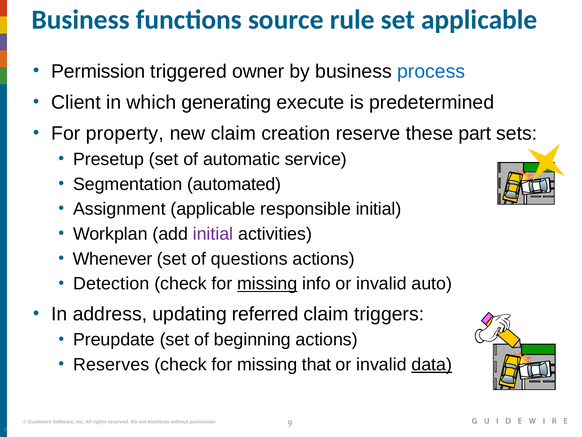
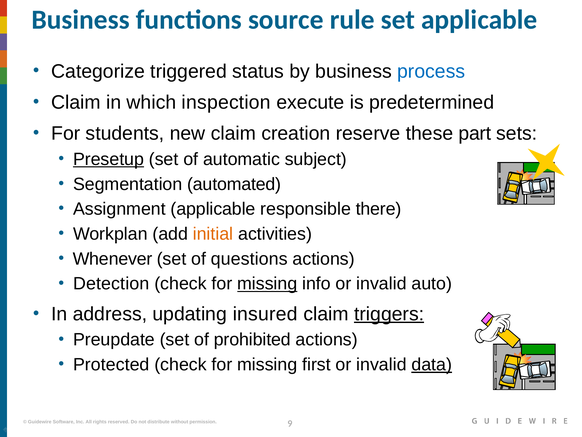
Permission at (98, 71): Permission -> Categorize
owner: owner -> status
Client at (76, 102): Client -> Claim
generating: generating -> inspection
property: property -> students
Presetup underline: none -> present
service: service -> subject
responsible initial: initial -> there
initial at (213, 234) colour: purple -> orange
referred: referred -> insured
triggers underline: none -> present
beginning: beginning -> prohibited
Reserves: Reserves -> Protected
that: that -> first
